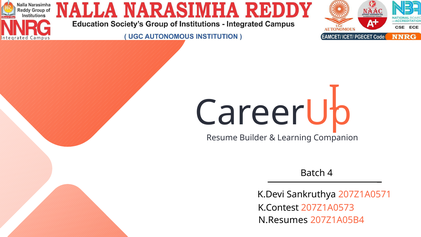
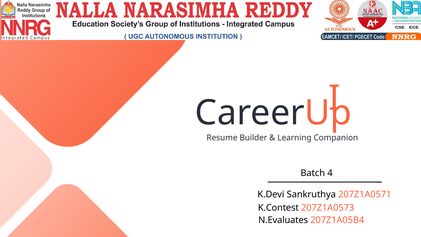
N.Resumes: N.Resumes -> N.Evaluates
